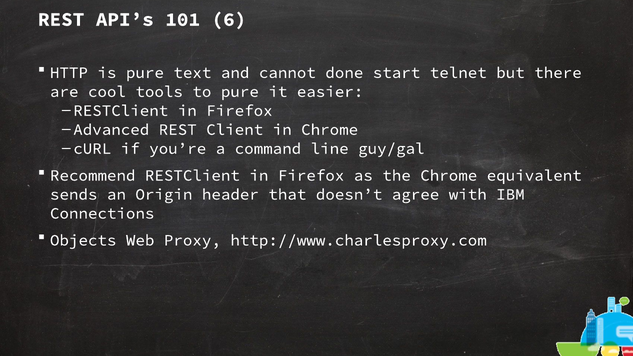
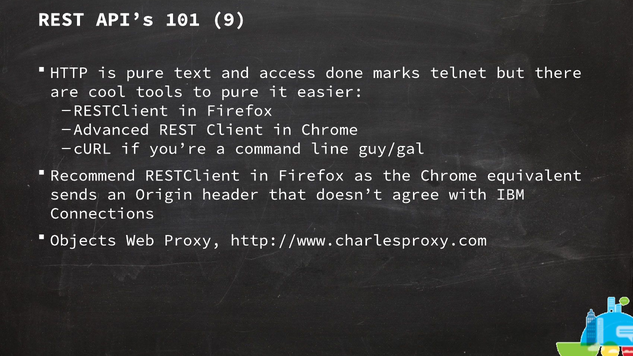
6: 6 -> 9
cannot: cannot -> access
start: start -> marks
